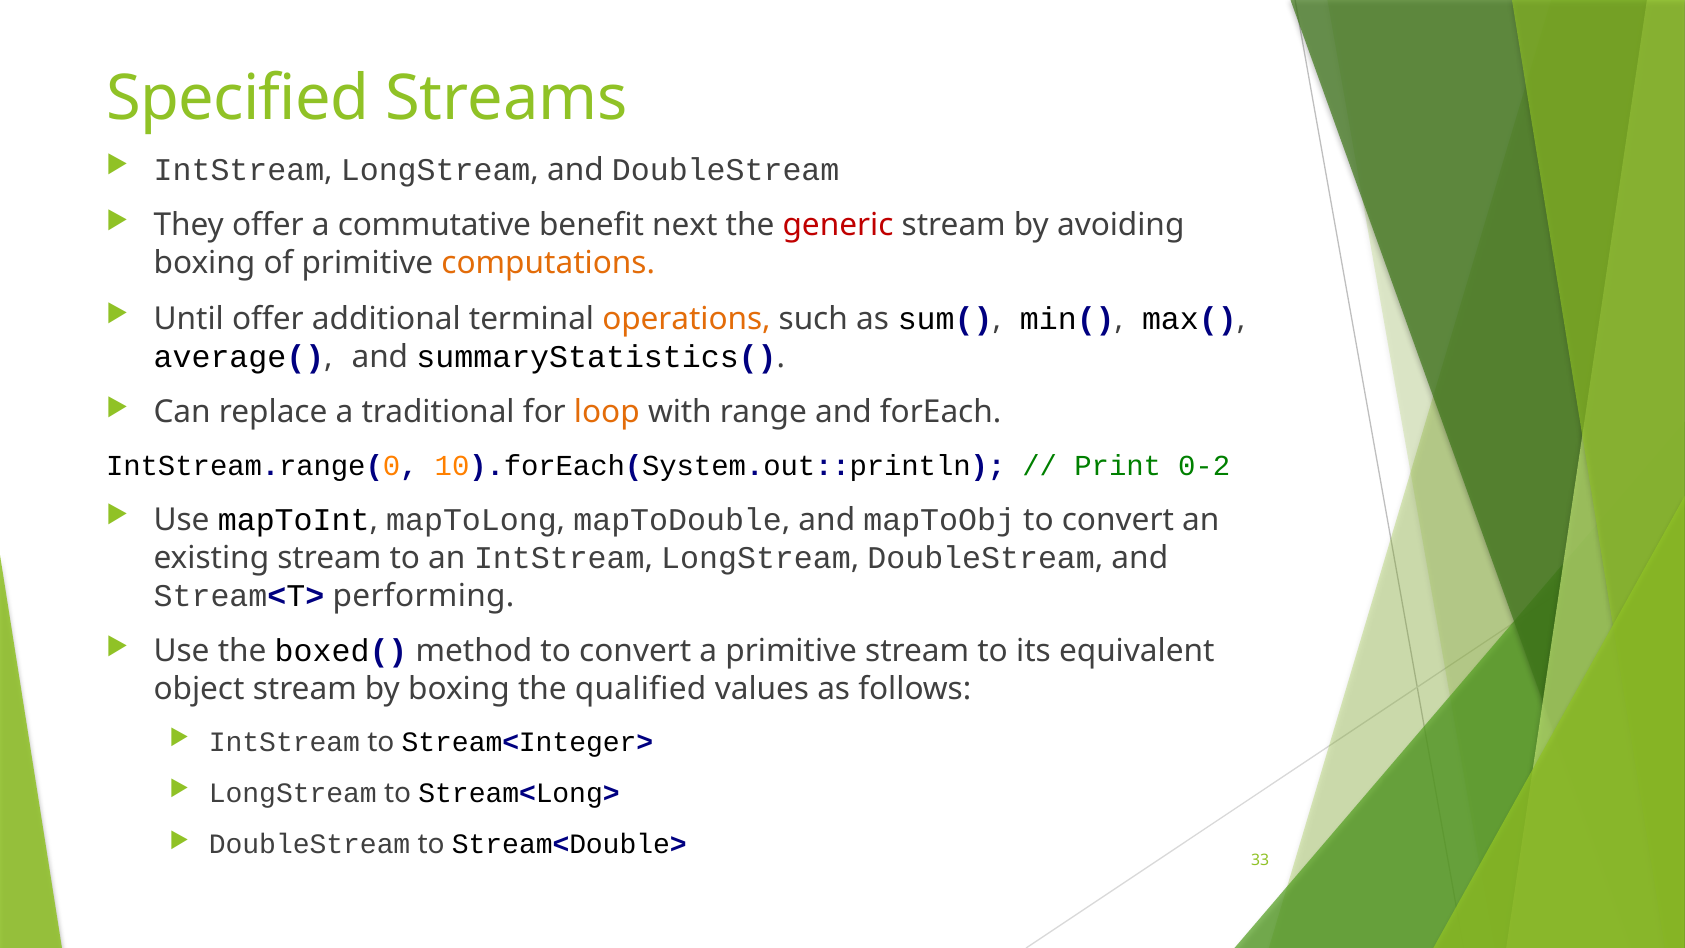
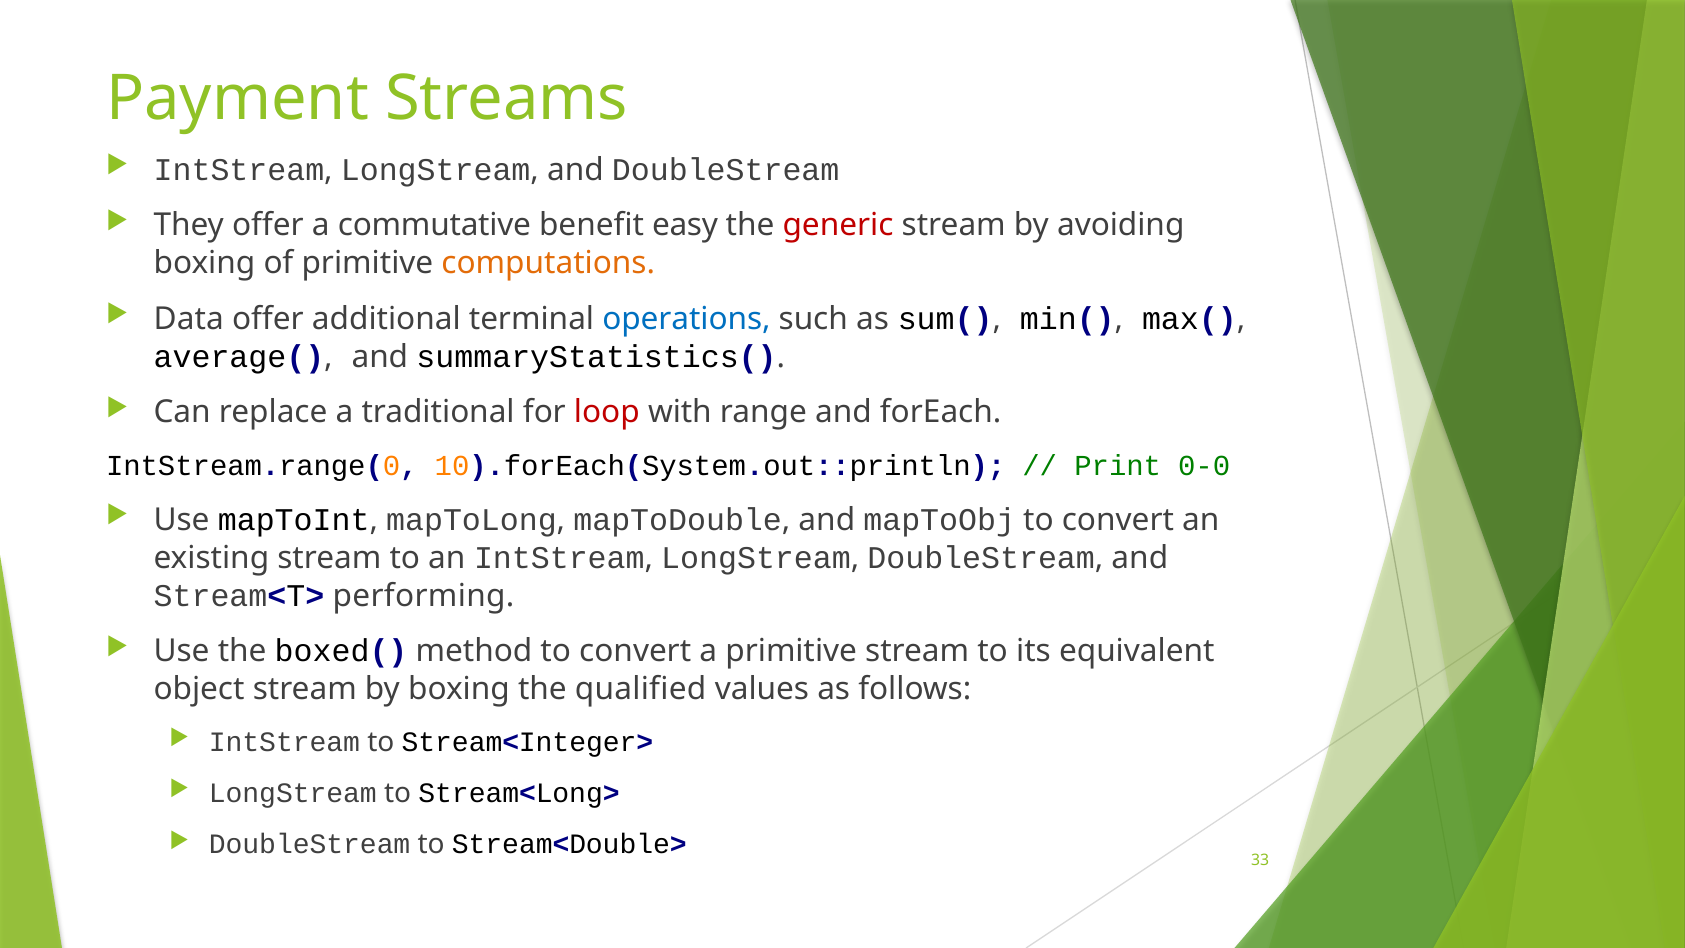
Specified: Specified -> Payment
next: next -> easy
Until: Until -> Data
operations colour: orange -> blue
loop colour: orange -> red
0-2: 0-2 -> 0-0
